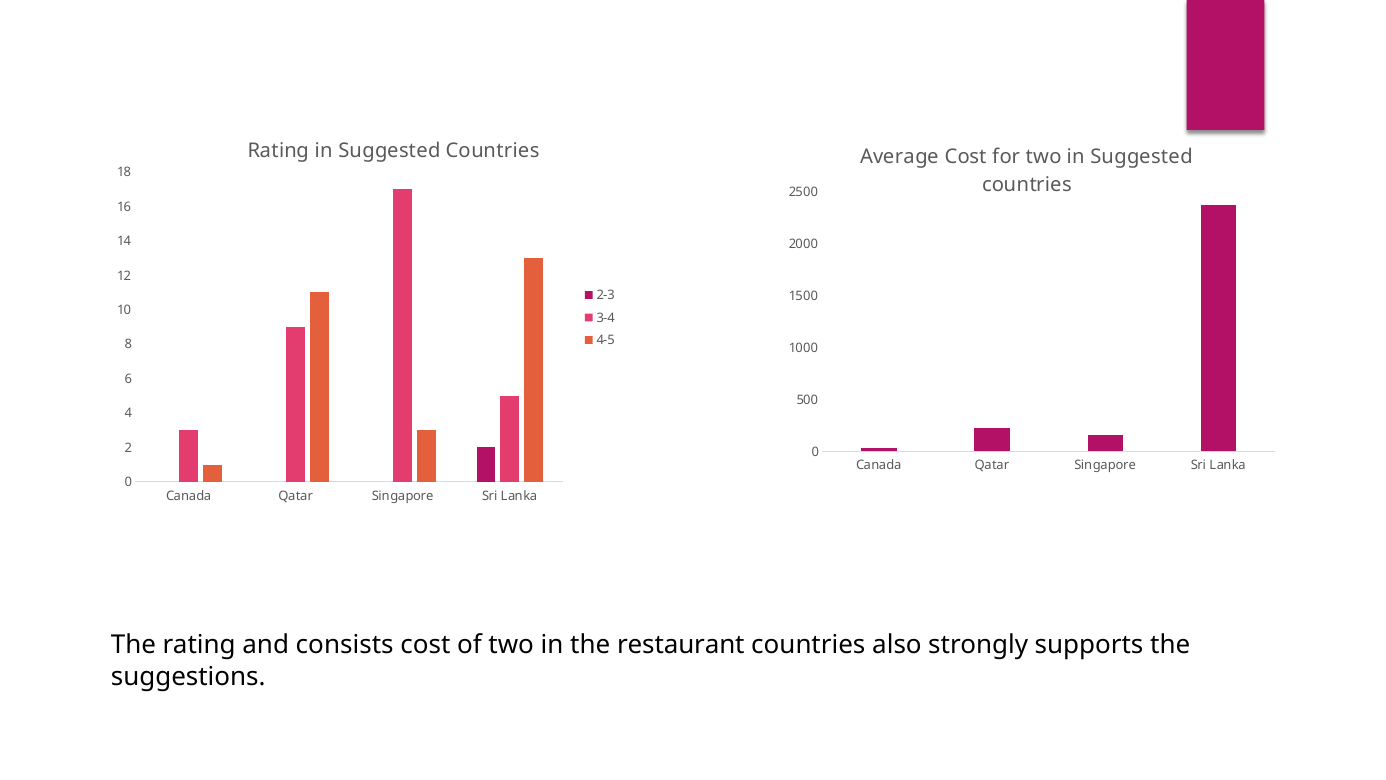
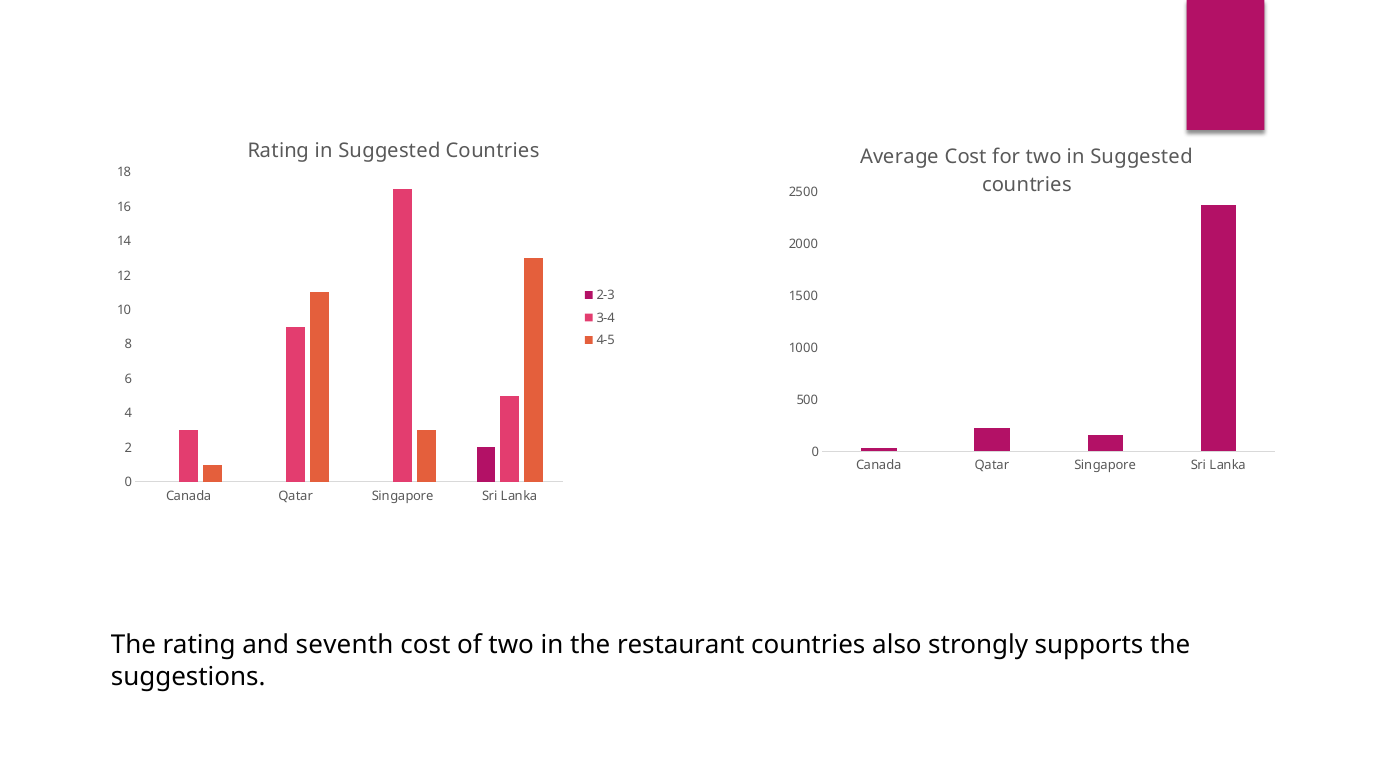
consists: consists -> seventh
